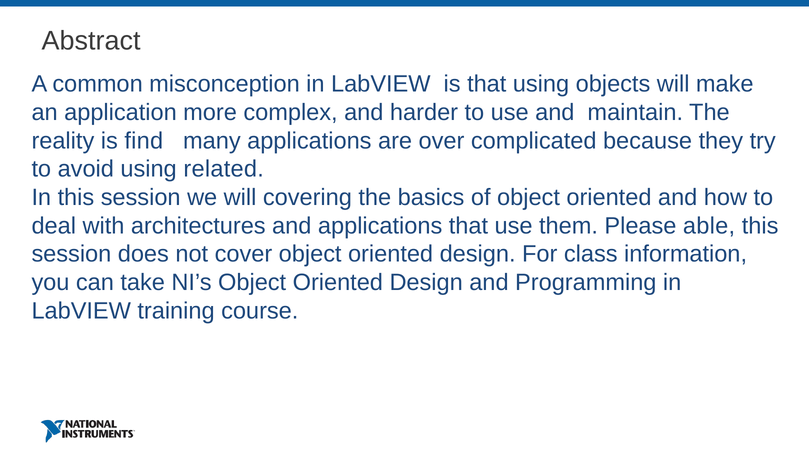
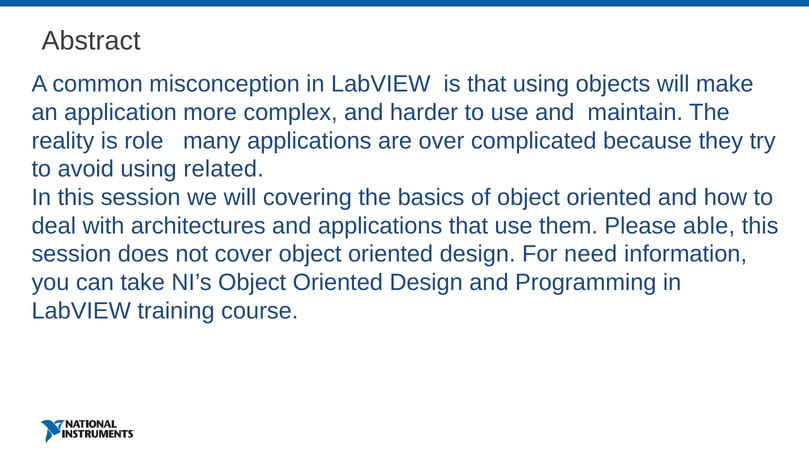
find: find -> role
class: class -> need
